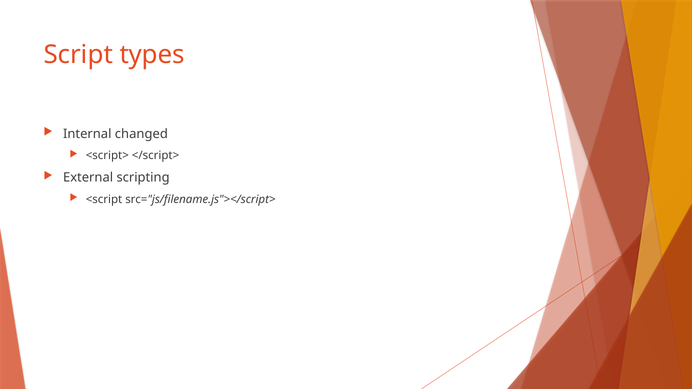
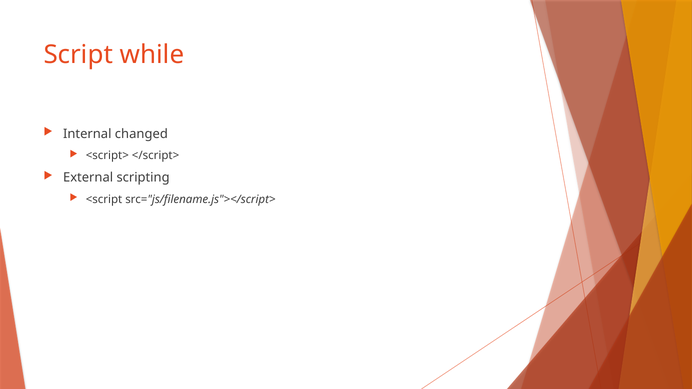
types: types -> while
